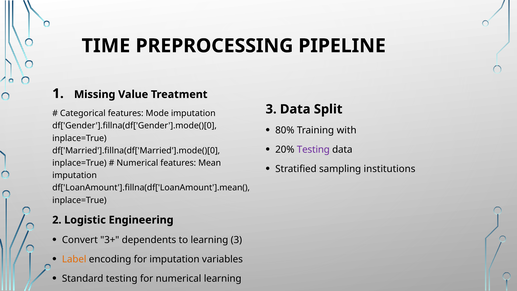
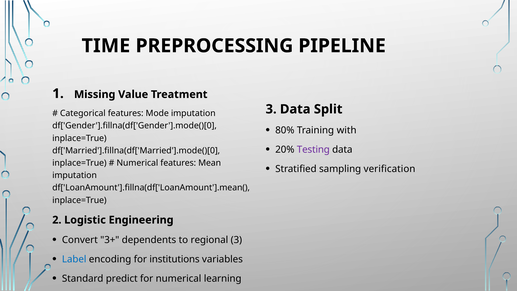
institutions: institutions -> verification
to learning: learning -> regional
Label colour: orange -> blue
for imputation: imputation -> institutions
Standard testing: testing -> predict
